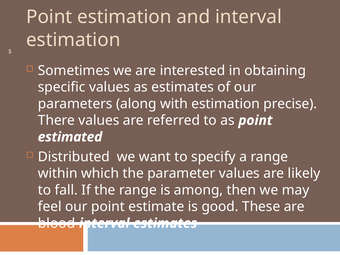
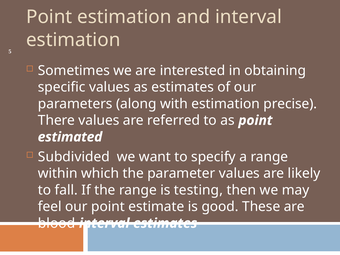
Distributed: Distributed -> Subdivided
among: among -> testing
